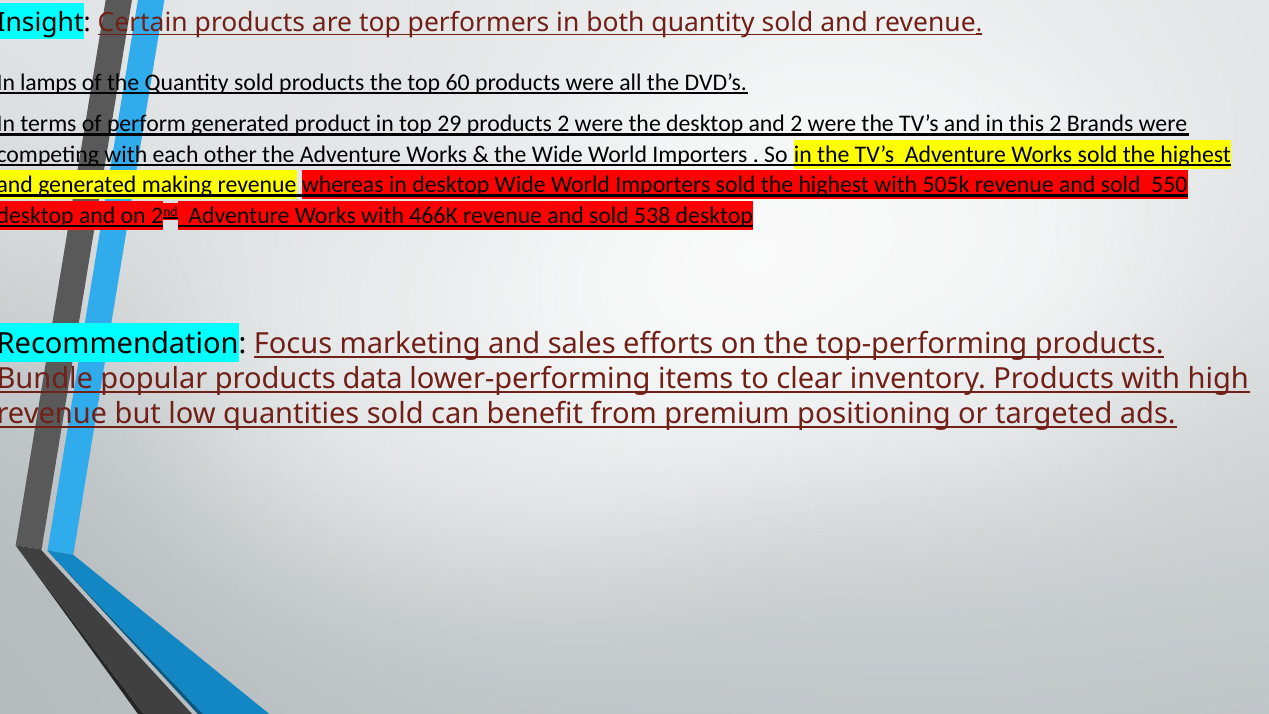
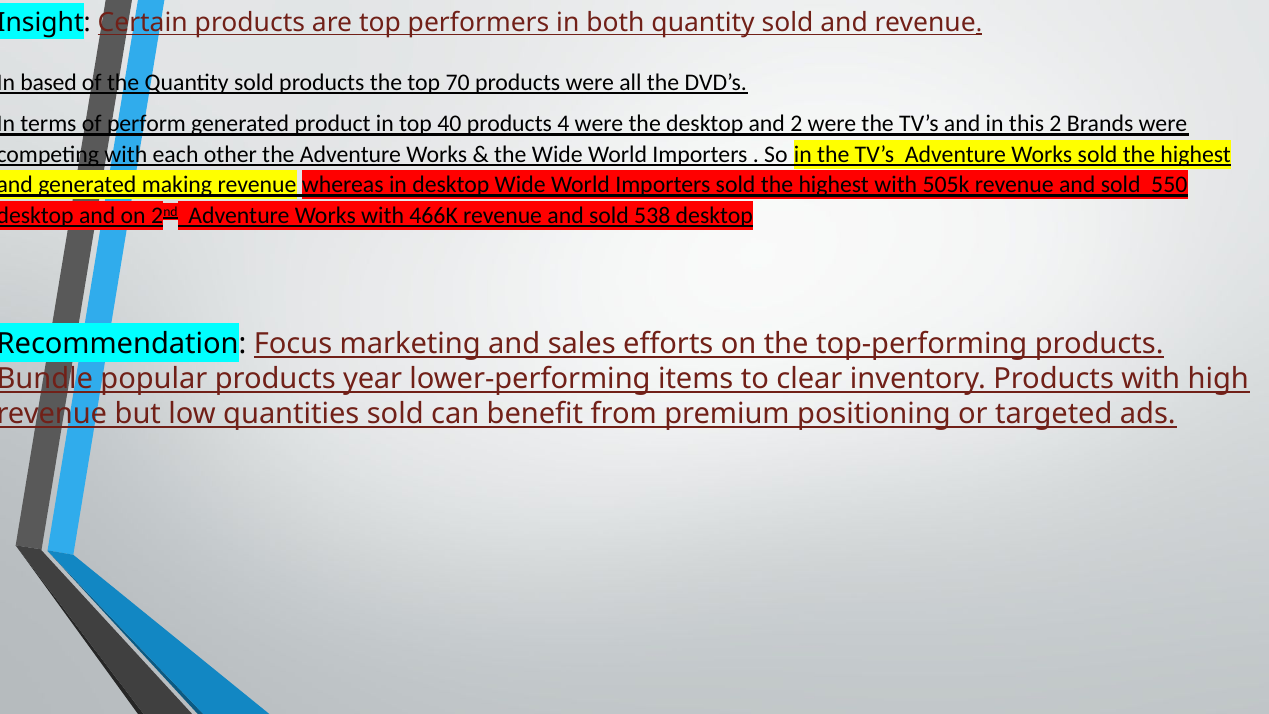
lamps: lamps -> based
60: 60 -> 70
29: 29 -> 40
products 2: 2 -> 4
data: data -> year
